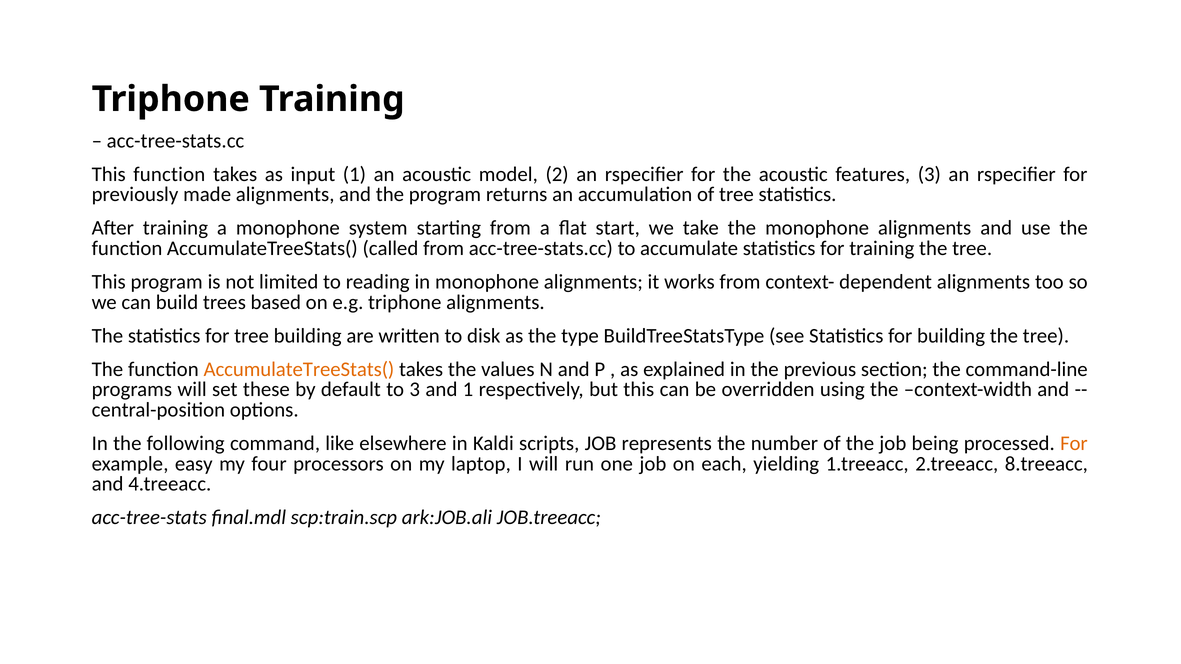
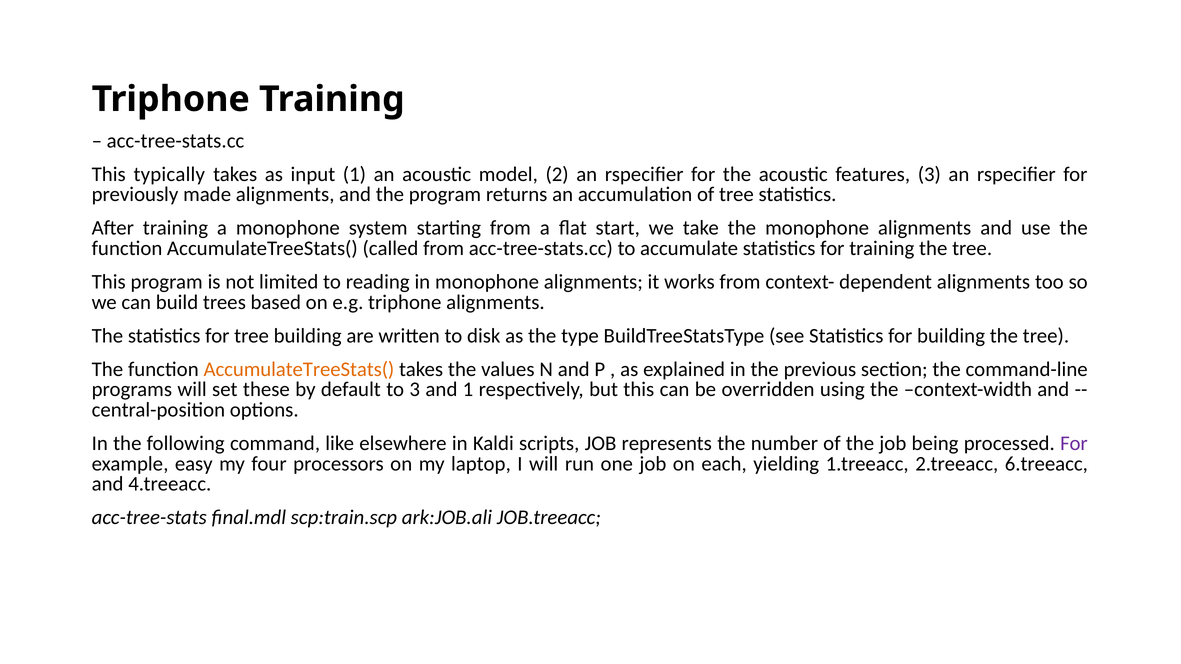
This function: function -> typically
For at (1074, 444) colour: orange -> purple
8.treeacc: 8.treeacc -> 6.treeacc
